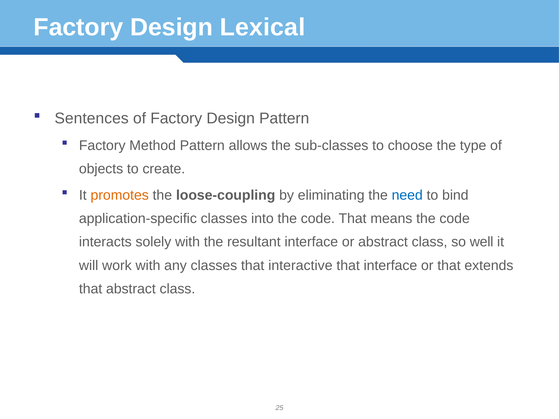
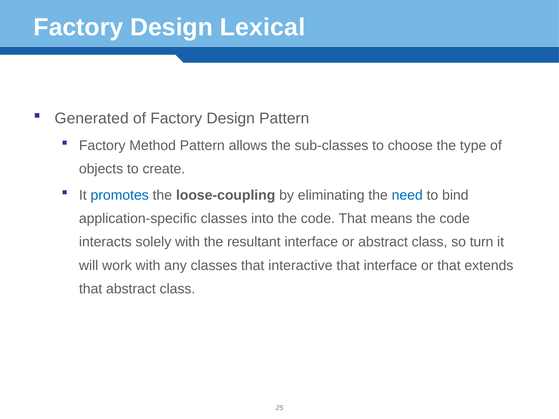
Sentences: Sentences -> Generated
promotes colour: orange -> blue
well: well -> turn
